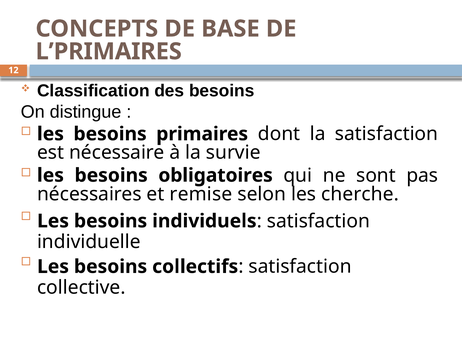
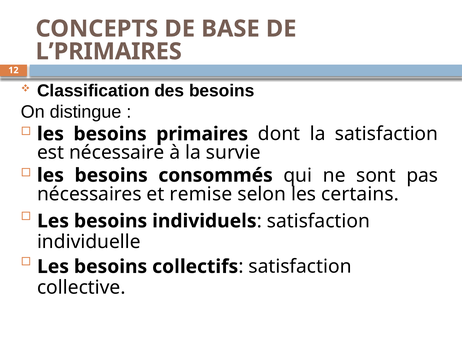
obligatoires: obligatoires -> consommés
cherche: cherche -> certains
